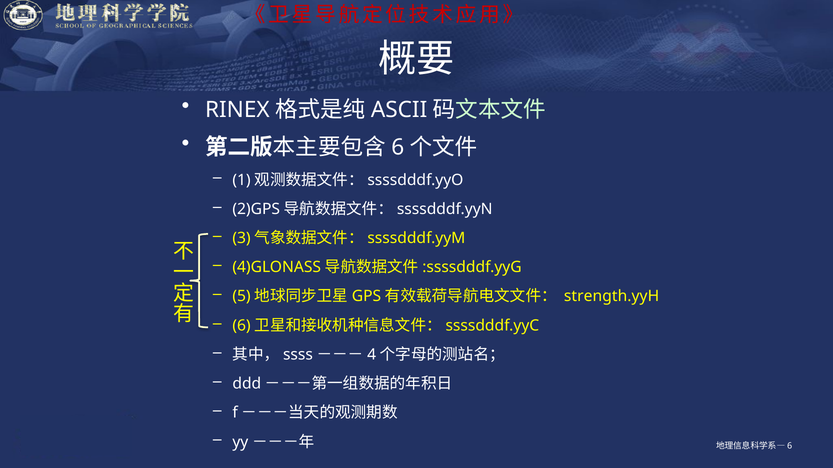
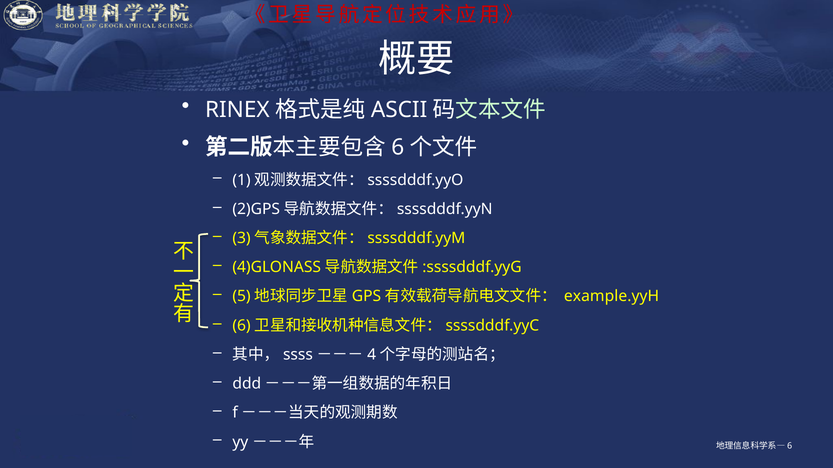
strength.yyH: strength.yyH -> example.yyH
